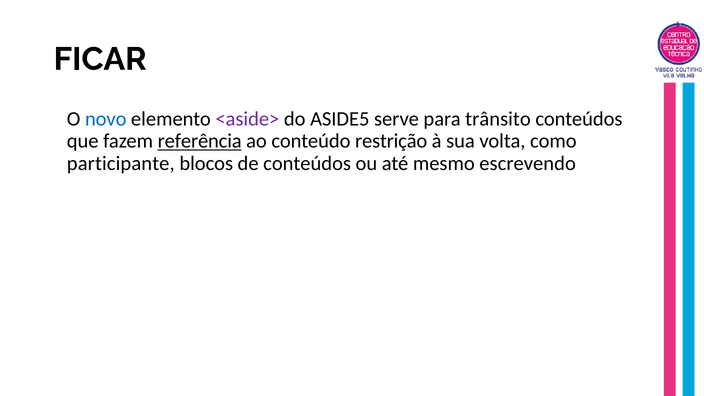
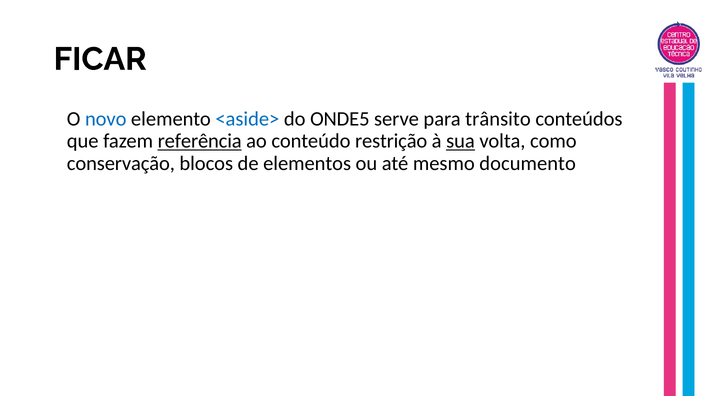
<aside> colour: purple -> blue
ASIDE5: ASIDE5 -> ONDE5
sua underline: none -> present
participante: participante -> conservação
de conteúdos: conteúdos -> elementos
escrevendo: escrevendo -> documento
